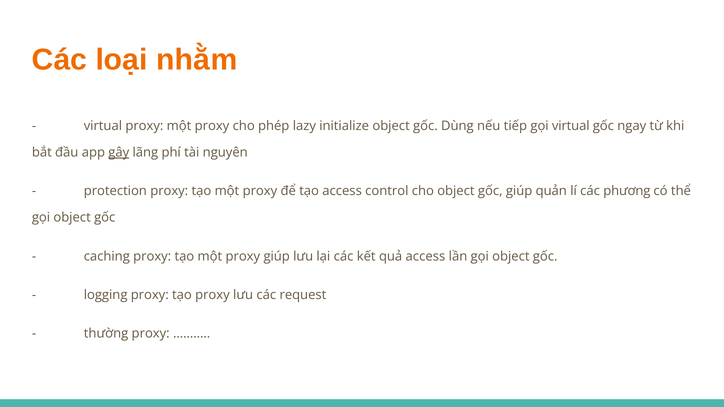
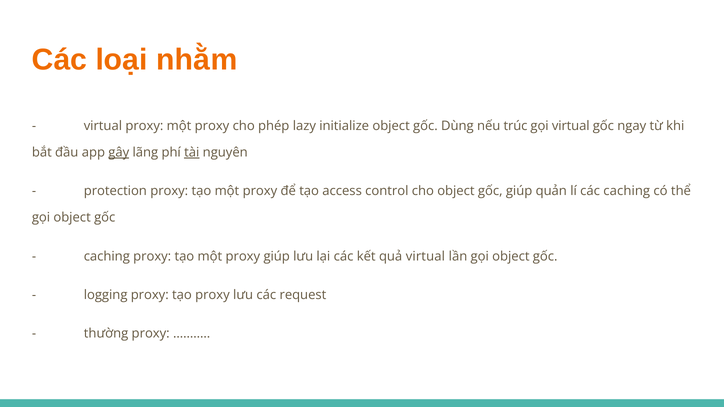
tiếp: tiếp -> trúc
tài underline: none -> present
các phương: phương -> caching
quả access: access -> virtual
